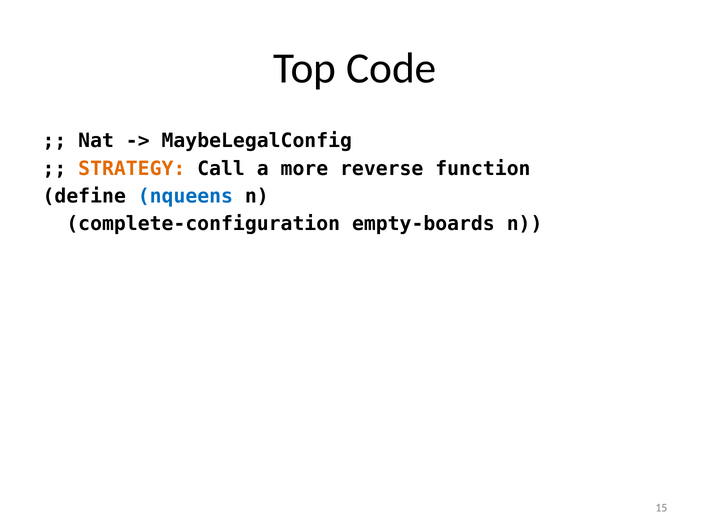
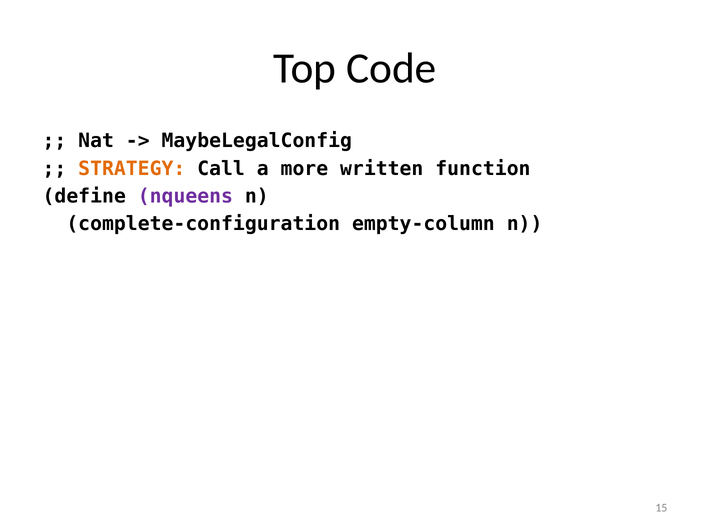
reverse: reverse -> written
nqueens colour: blue -> purple
empty-boards: empty-boards -> empty-column
